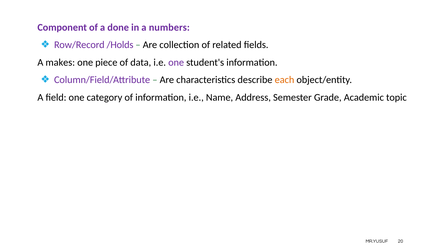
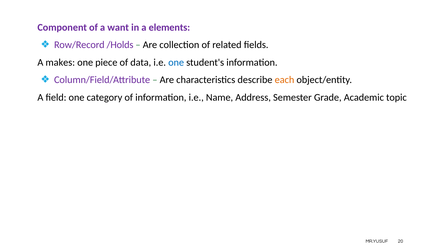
done: done -> want
numbers: numbers -> elements
one at (176, 62) colour: purple -> blue
